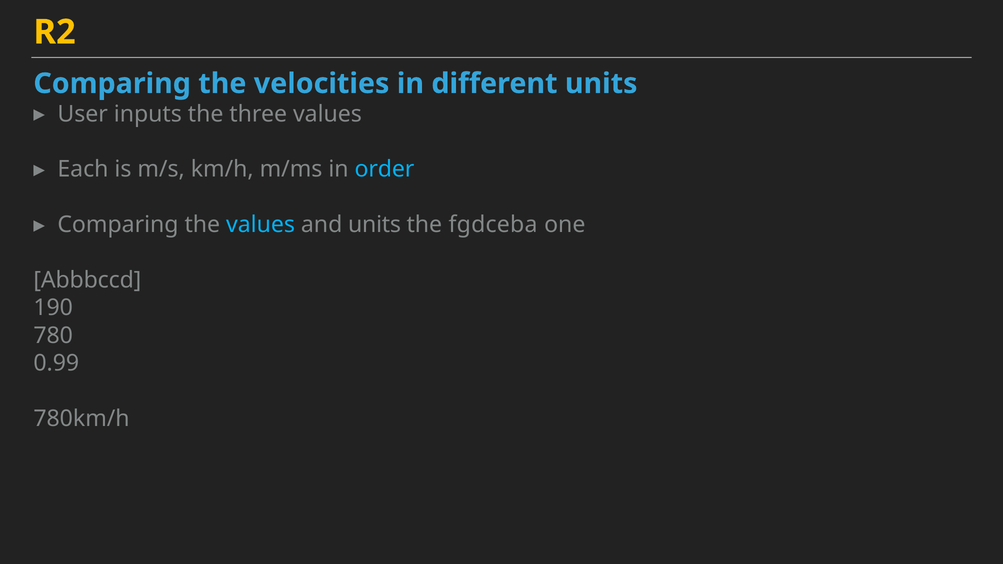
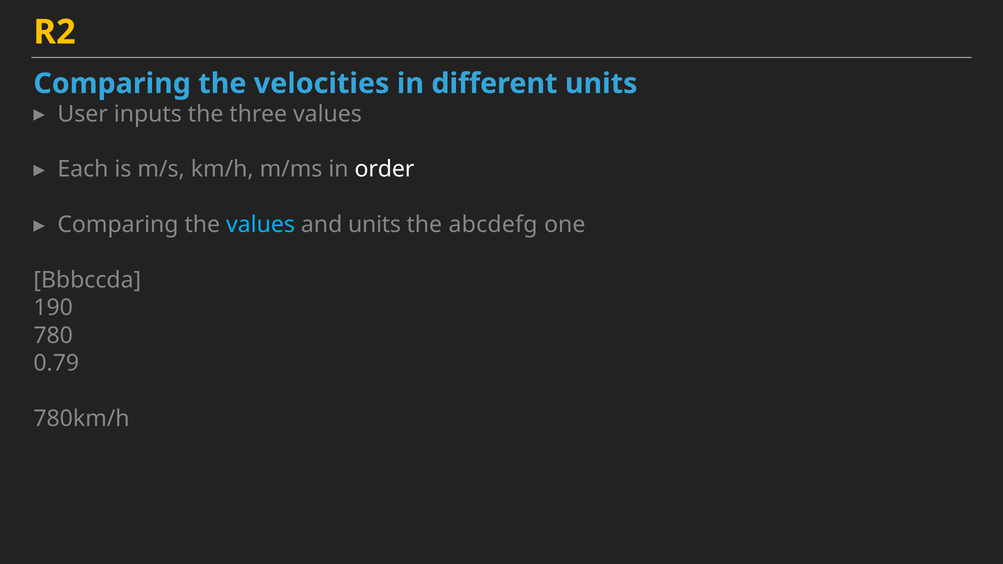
order colour: light blue -> white
fgdceba: fgdceba -> abcdefg
Abbbccd: Abbbccd -> Bbbccda
0.99: 0.99 -> 0.79
